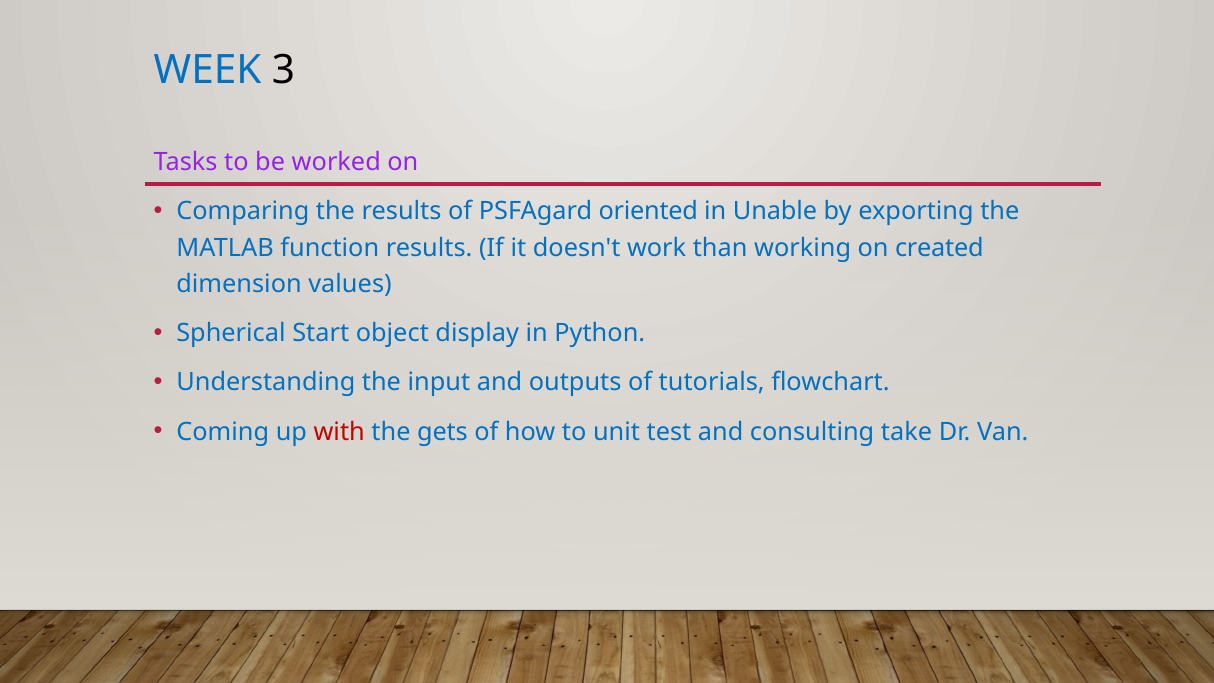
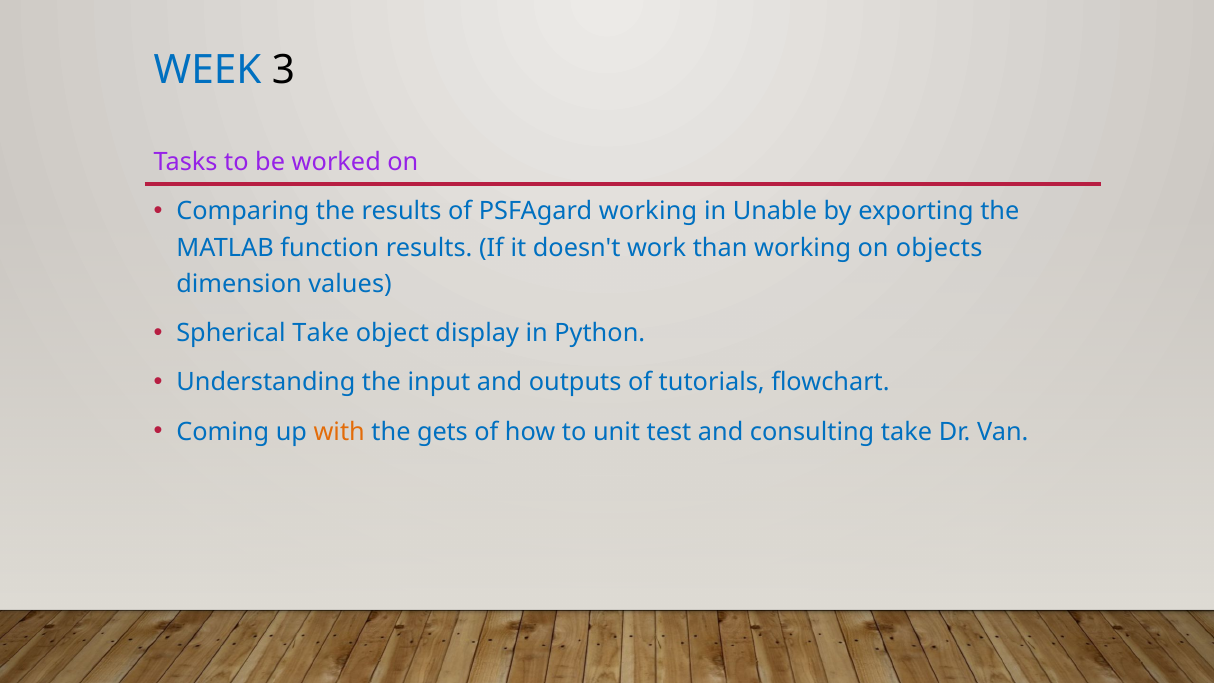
PSFAgard oriented: oriented -> working
created: created -> objects
Spherical Start: Start -> Take
with colour: red -> orange
